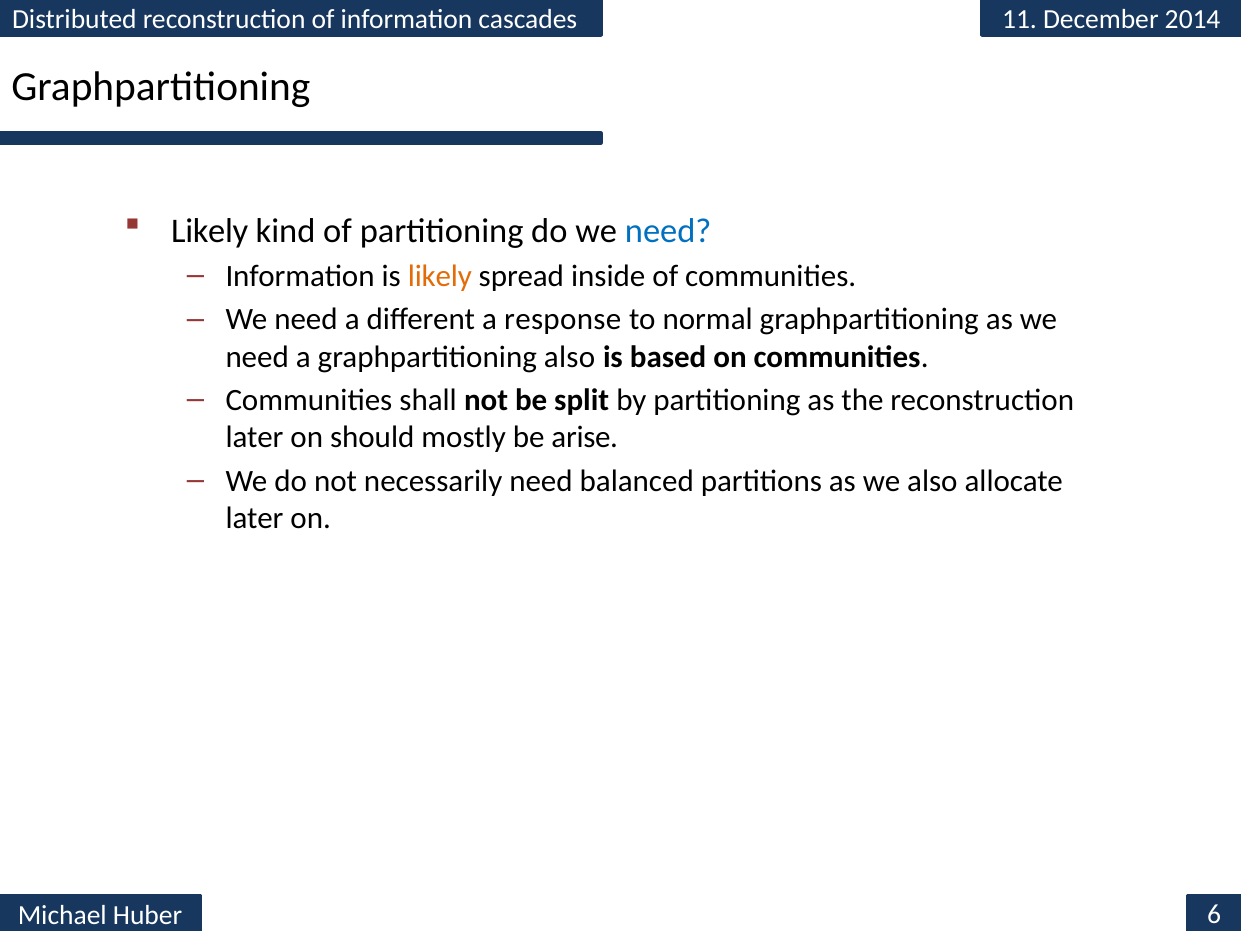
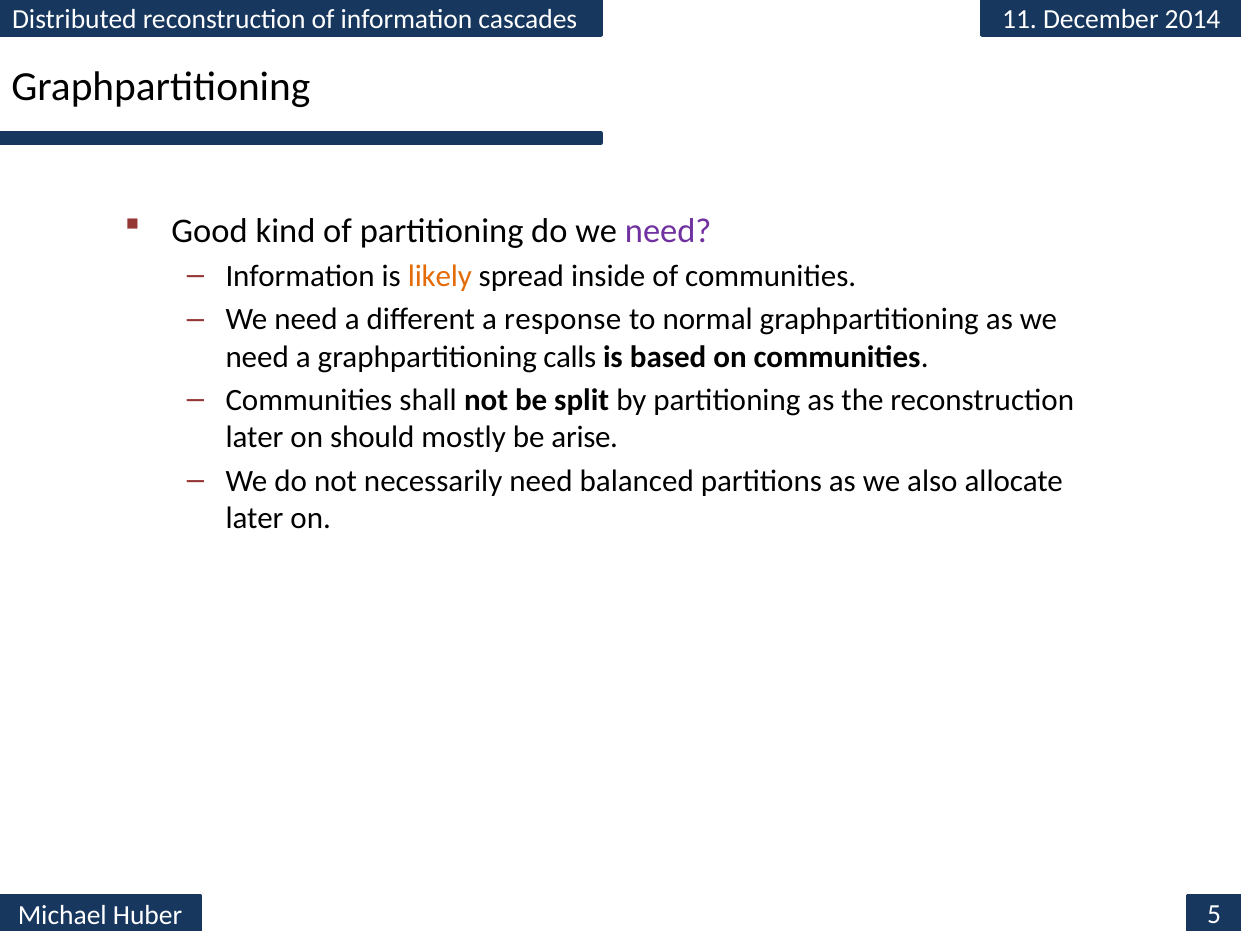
Likely at (210, 231): Likely -> Good
need at (668, 231) colour: blue -> purple
graphpartitioning also: also -> calls
6: 6 -> 5
